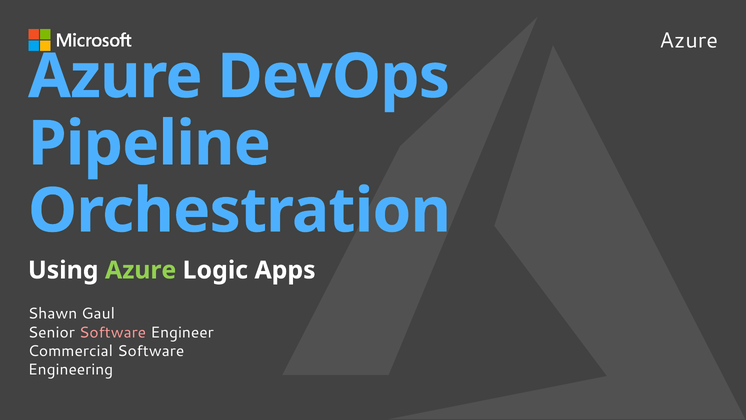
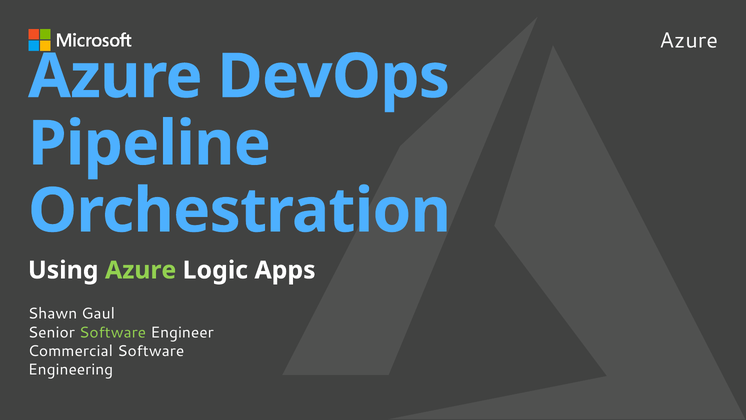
Software at (113, 332) colour: pink -> light green
